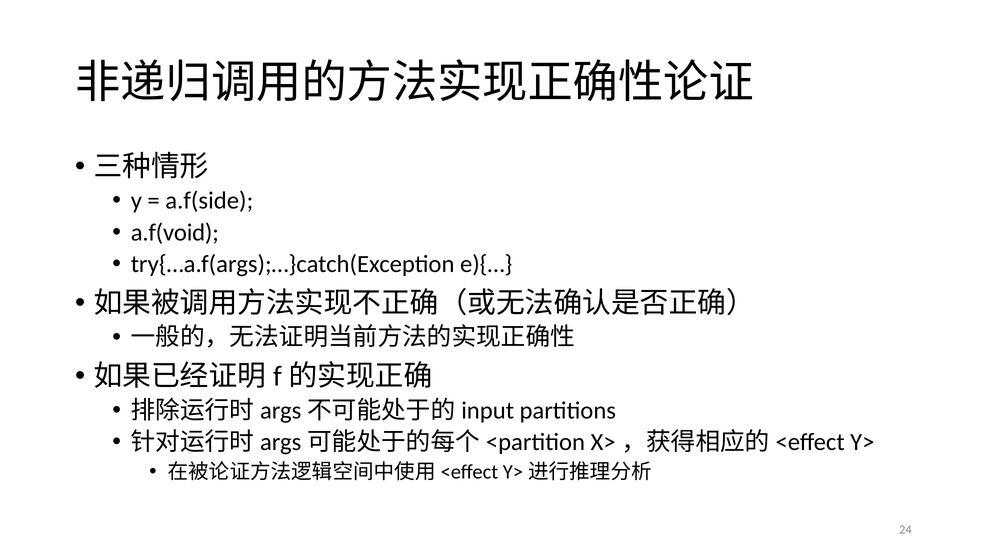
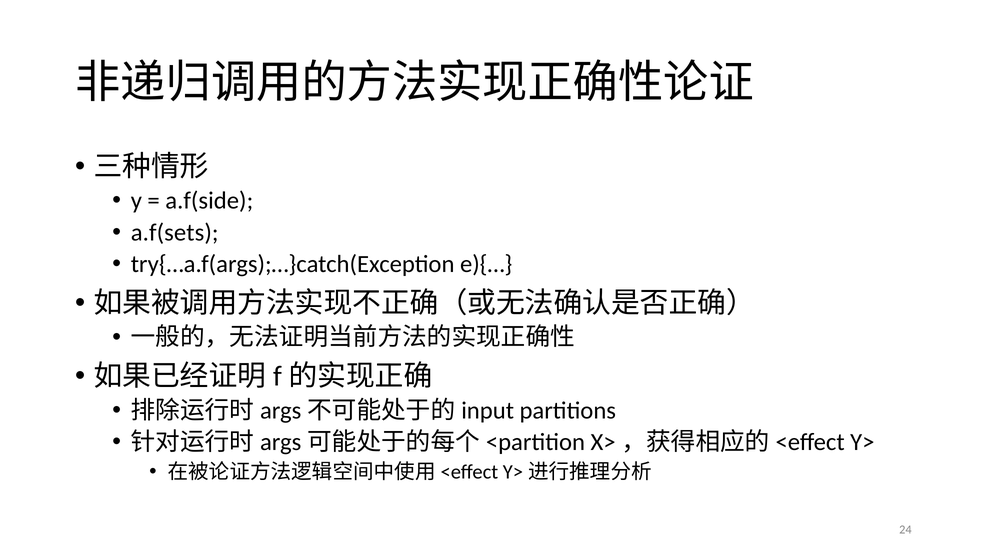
a.f(void: a.f(void -> a.f(sets
